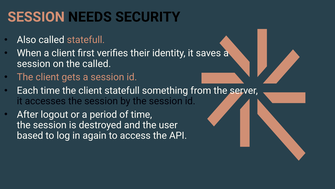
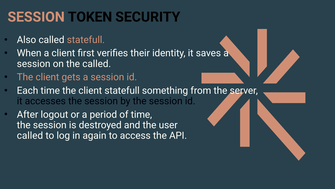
NEEDS: NEEDS -> TOKEN
based at (30, 135): based -> called
